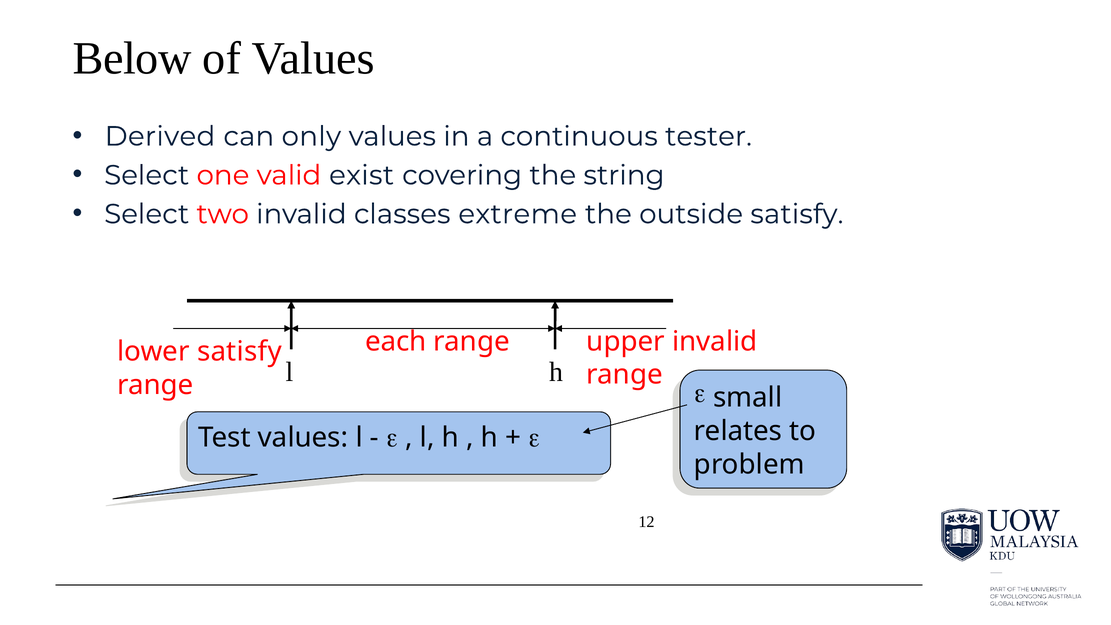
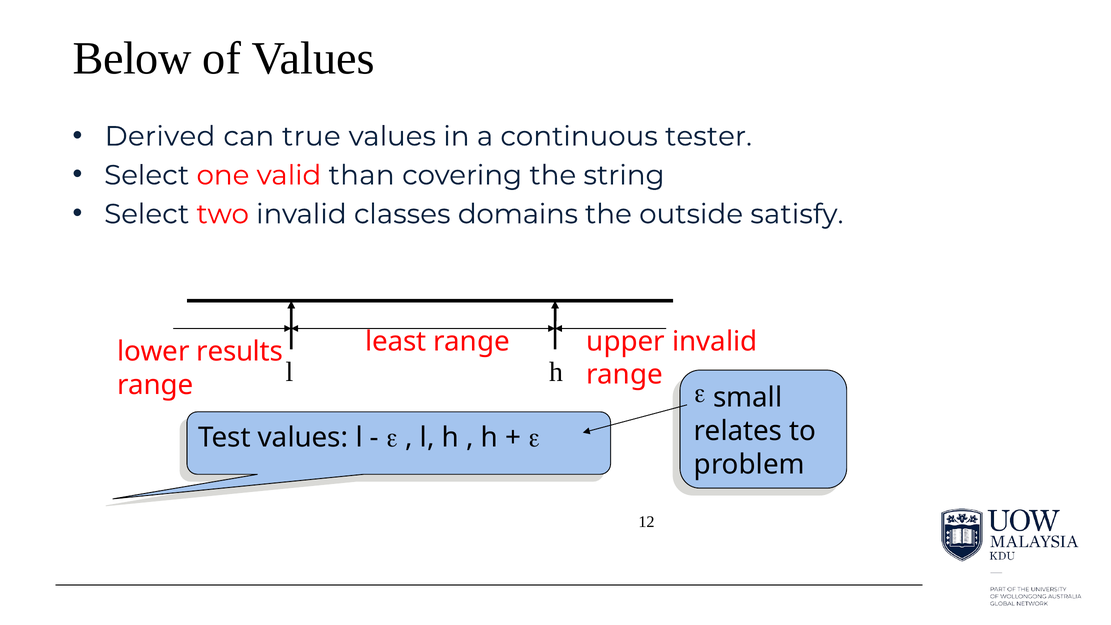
only: only -> true
exist: exist -> than
extreme: extreme -> domains
each: each -> least
lower satisfy: satisfy -> results
